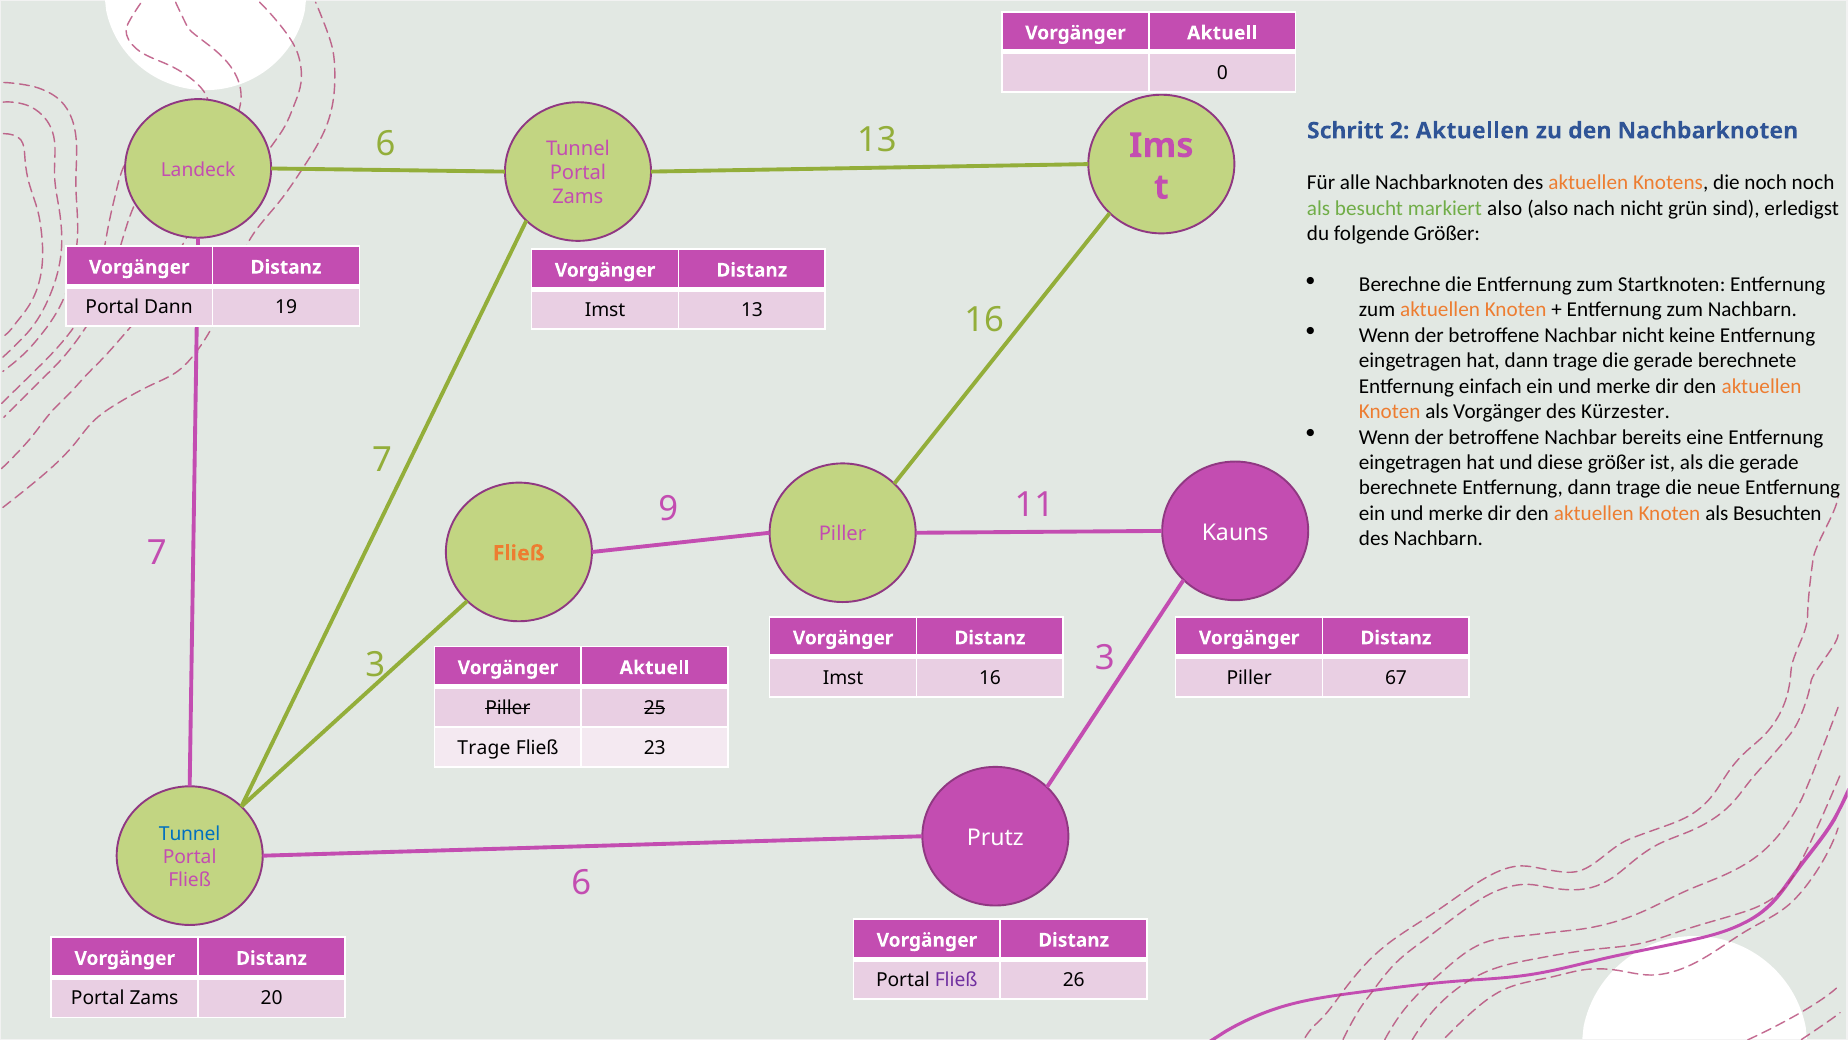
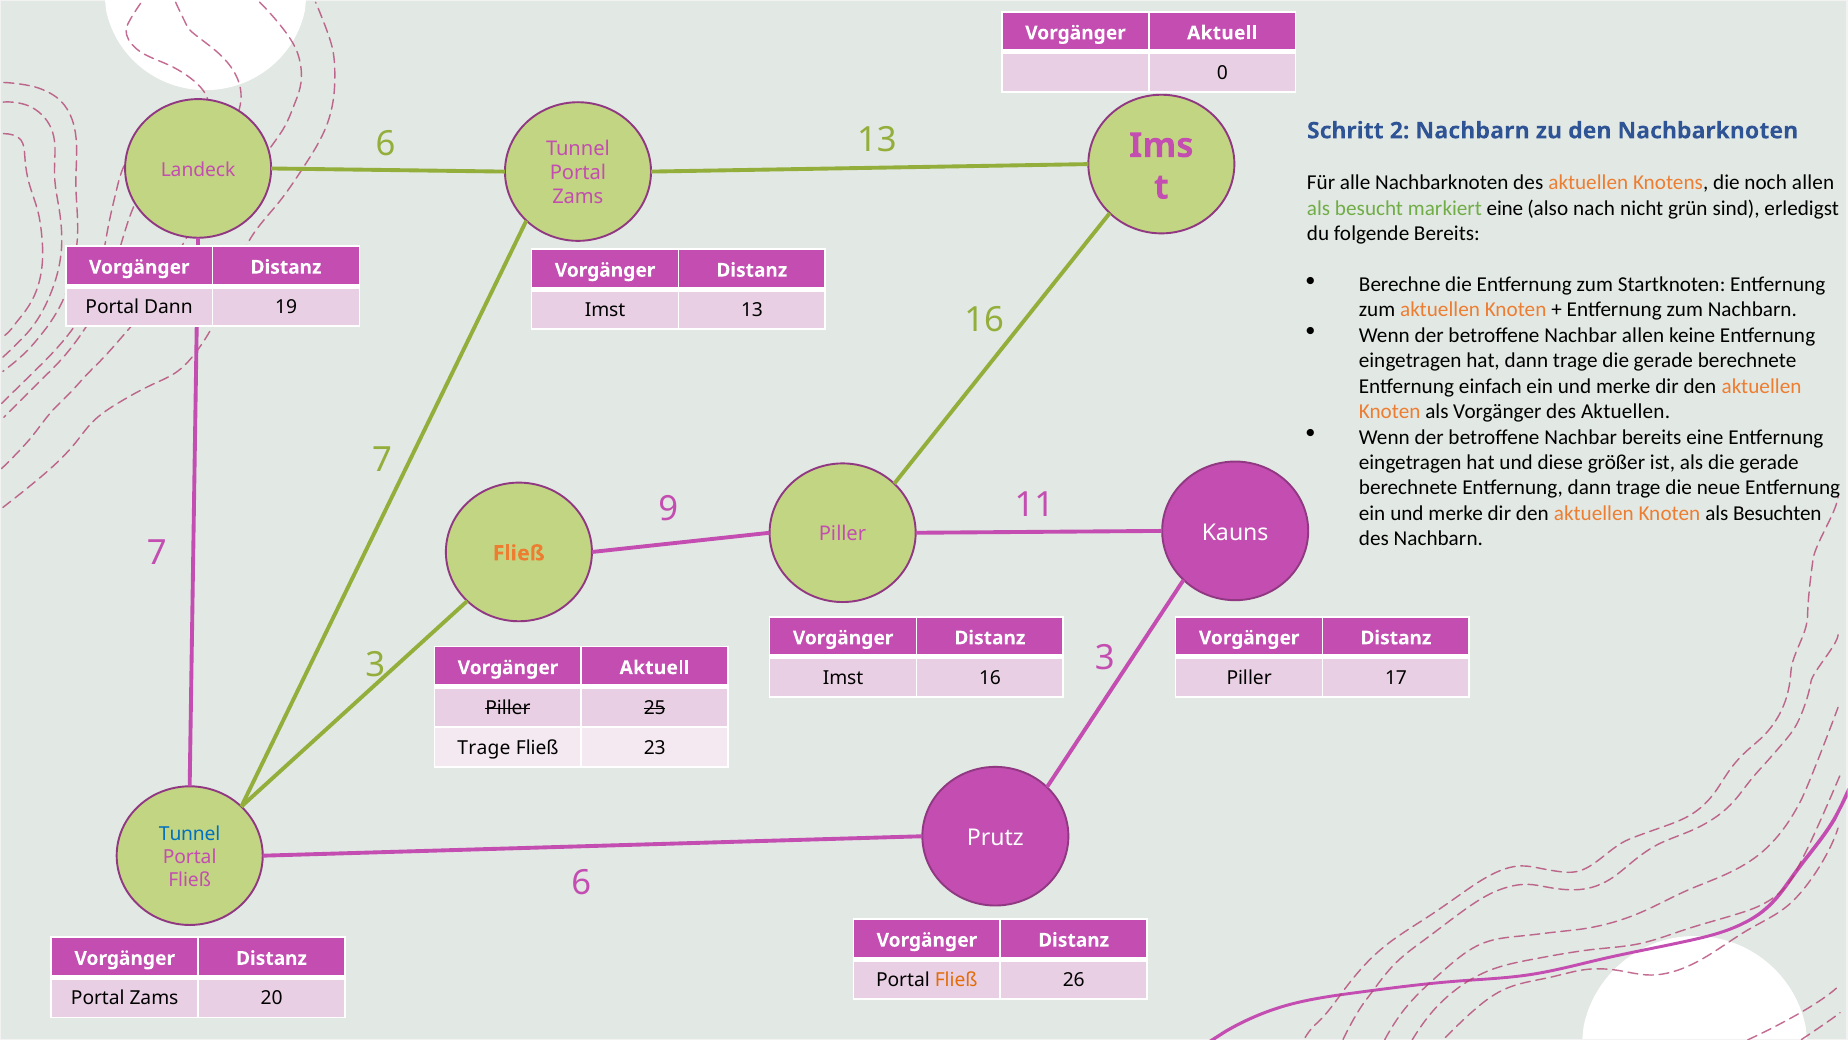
2 Aktuellen: Aktuellen -> Nachbarn
noch noch: noch -> allen
markiert also: also -> eine
folgende Größer: Größer -> Bereits
Nachbar nicht: nicht -> allen
Vorgänger des Kürzester: Kürzester -> Aktuellen
67: 67 -> 17
Fließ at (956, 980) colour: purple -> orange
